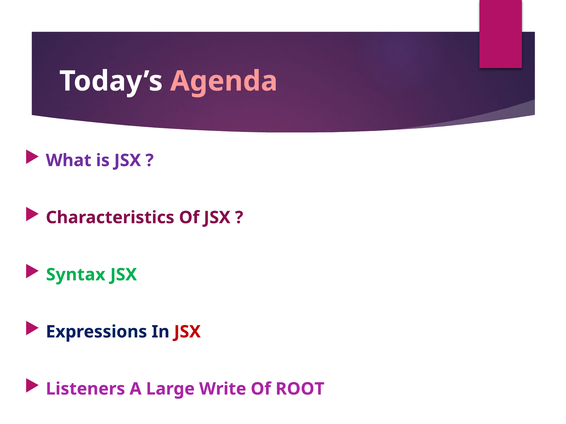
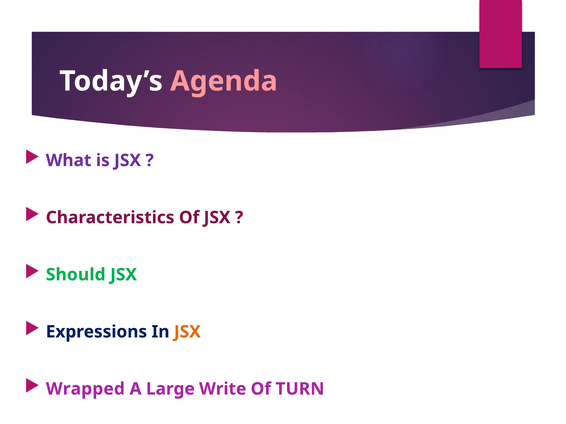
Syntax: Syntax -> Should
JSX at (187, 332) colour: red -> orange
Listeners: Listeners -> Wrapped
ROOT: ROOT -> TURN
